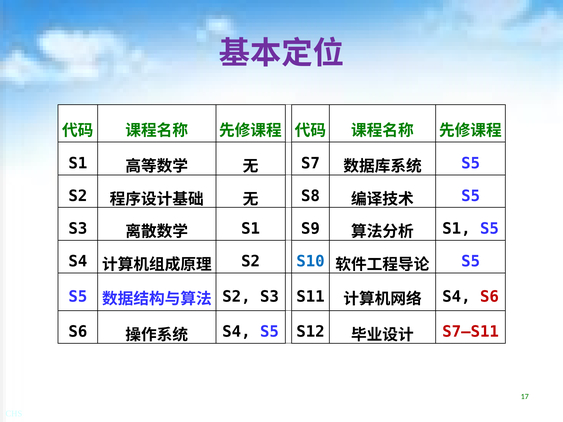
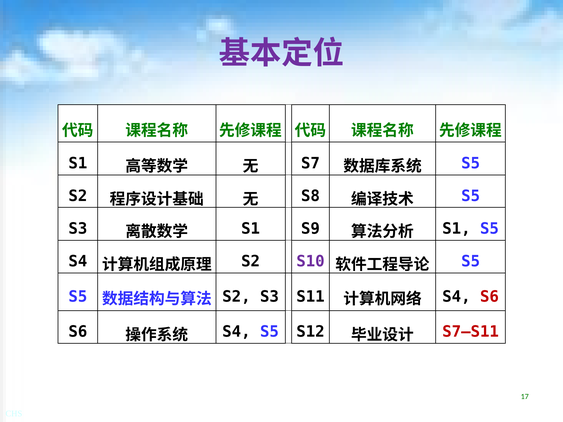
S10 colour: blue -> purple
